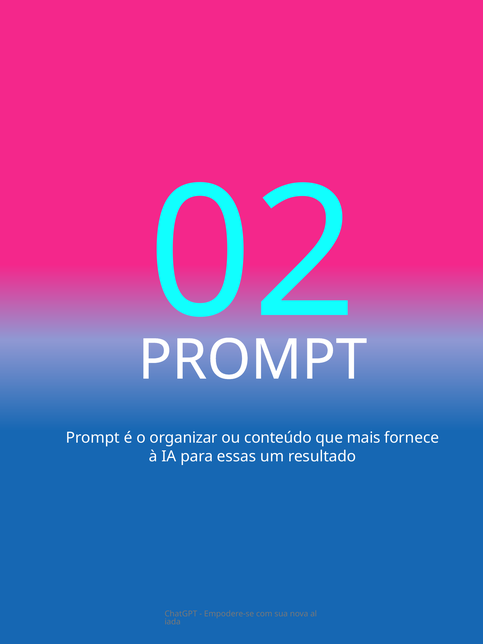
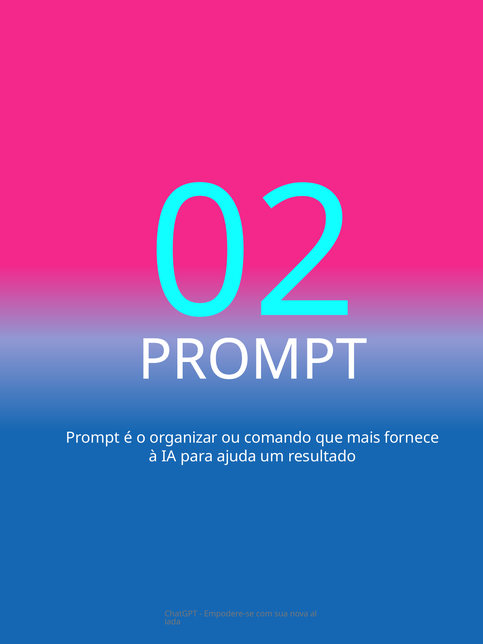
conteúdo: conteúdo -> comando
essas: essas -> ajuda
